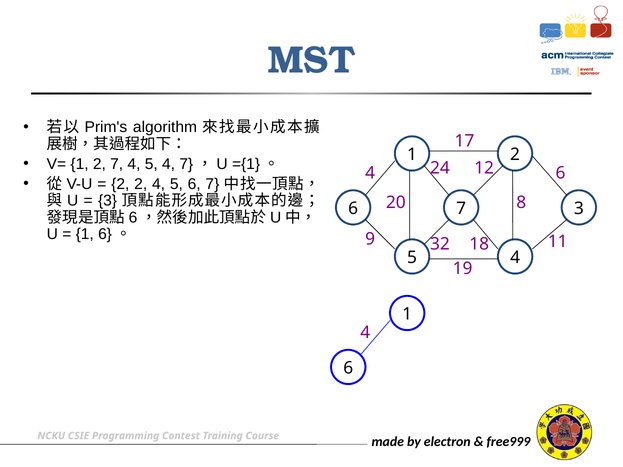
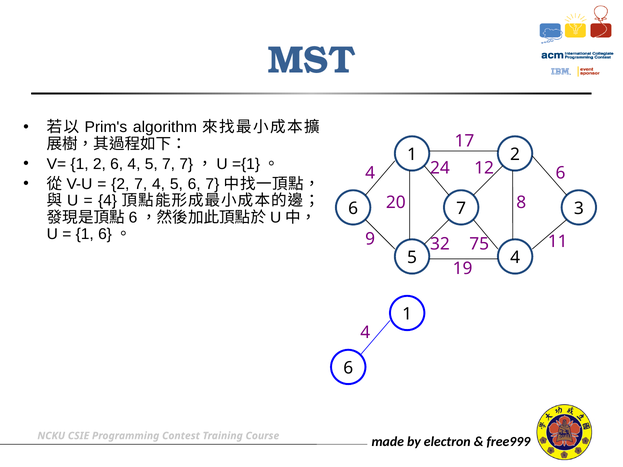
1 2 7: 7 -> 6
4 5 4: 4 -> 7
2 at (141, 184): 2 -> 7
3 at (108, 201): 3 -> 4
18: 18 -> 75
